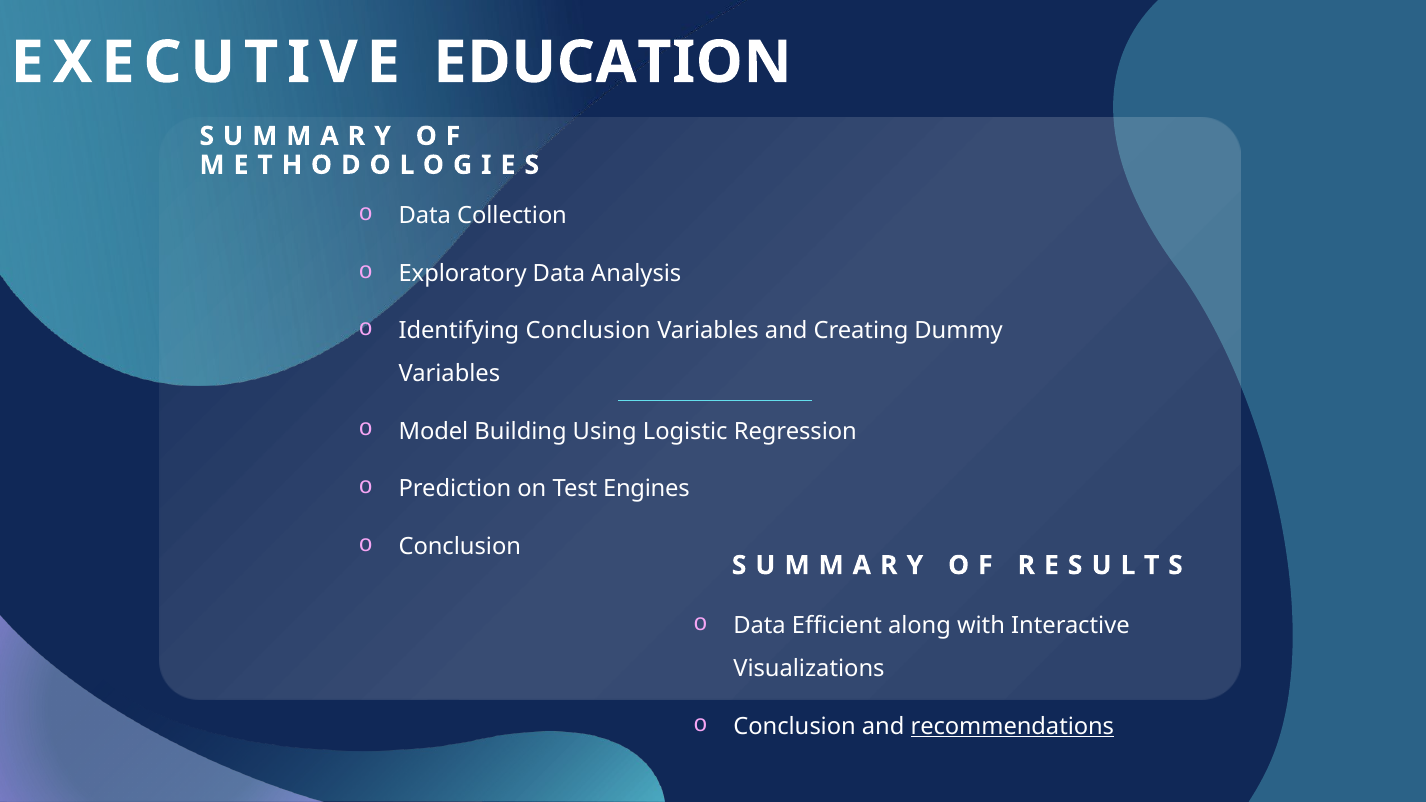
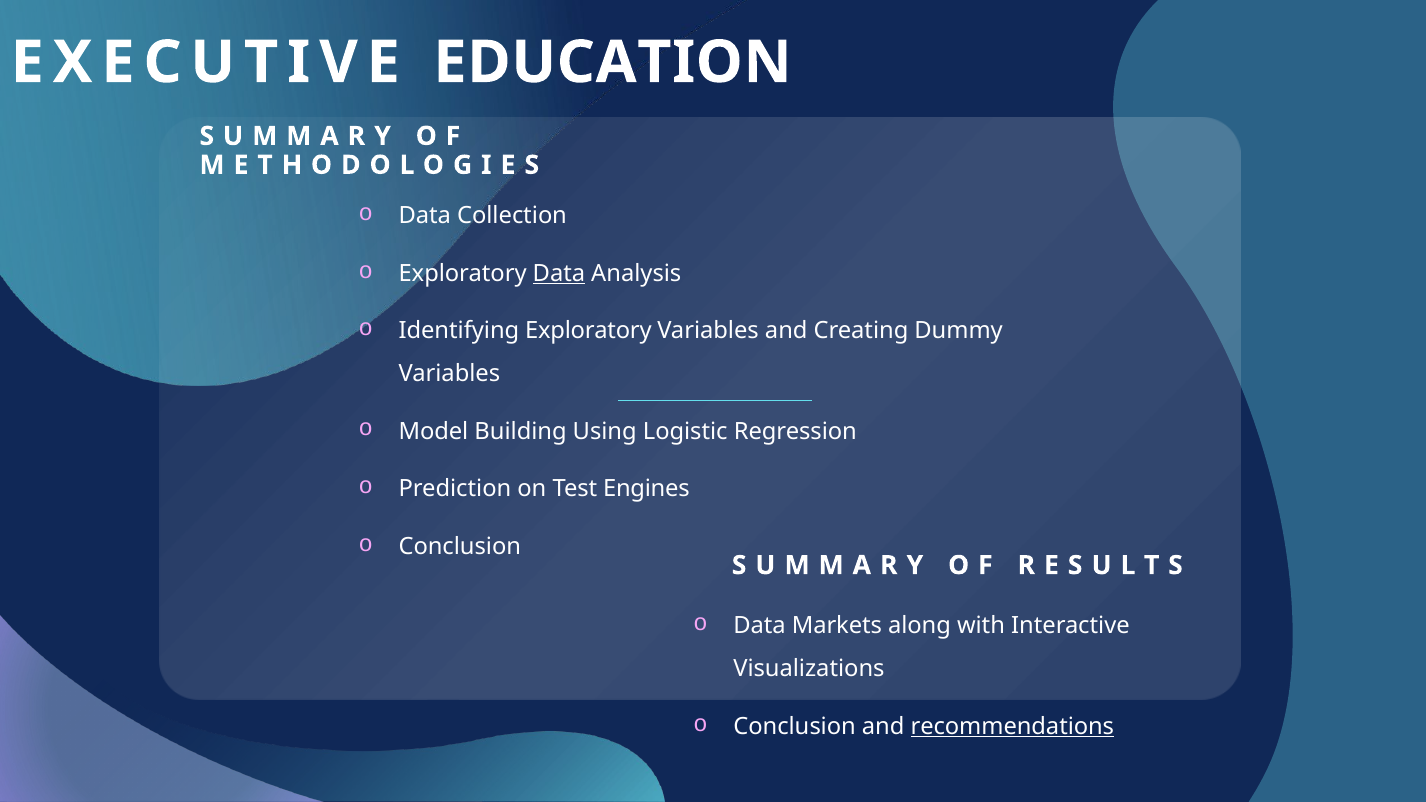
Data at (559, 273) underline: none -> present
Identifying Conclusion: Conclusion -> Exploratory
Efficient: Efficient -> Markets
